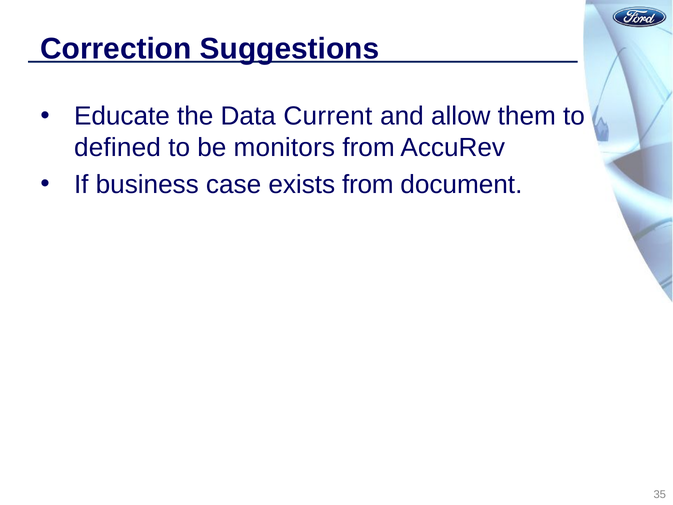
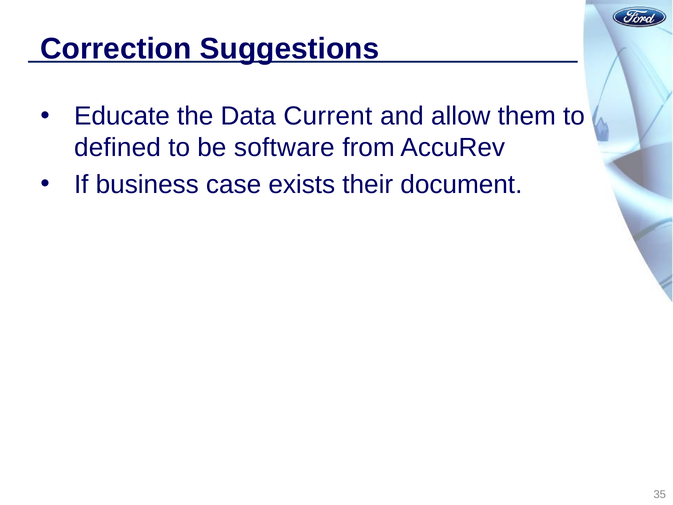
monitors: monitors -> software
exists from: from -> their
